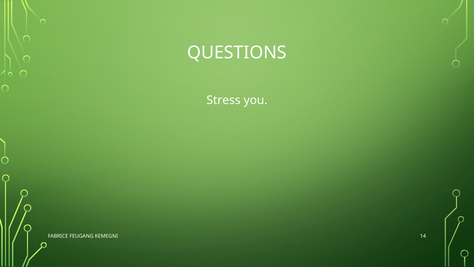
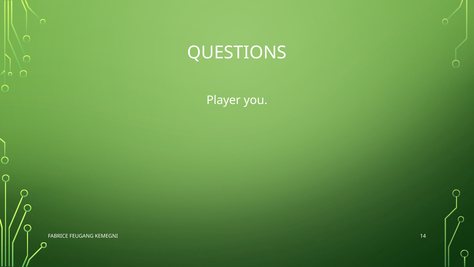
Stress: Stress -> Player
